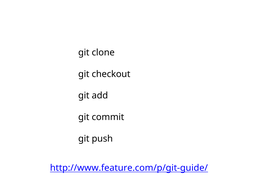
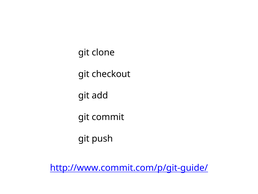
http://www.feature.com/p/git-guide/: http://www.feature.com/p/git-guide/ -> http://www.commit.com/p/git-guide/
